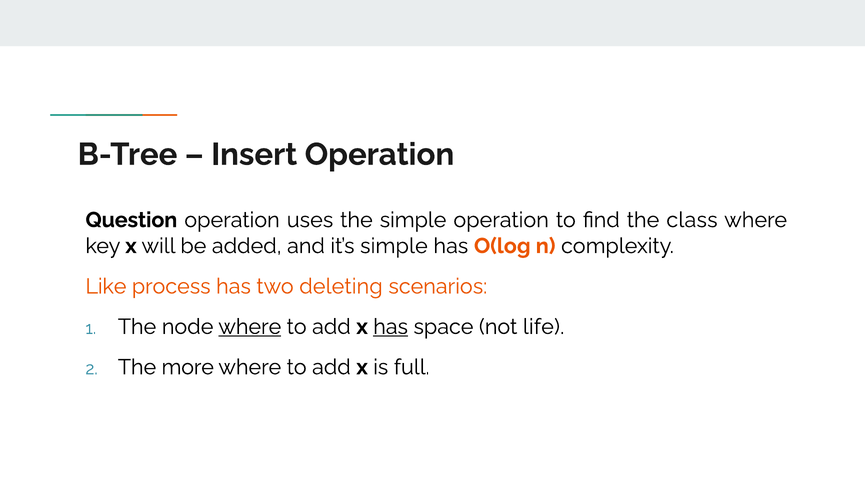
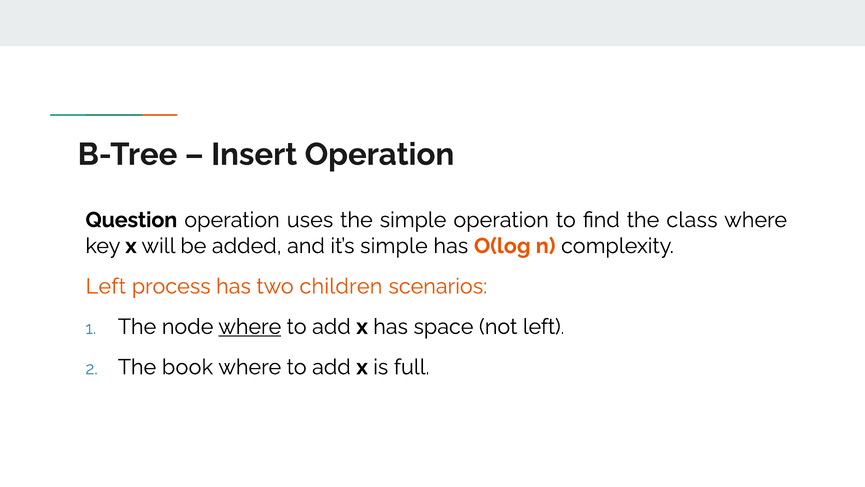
Like at (106, 286): Like -> Left
deleting: deleting -> children
has at (391, 326) underline: present -> none
not life: life -> left
more: more -> book
